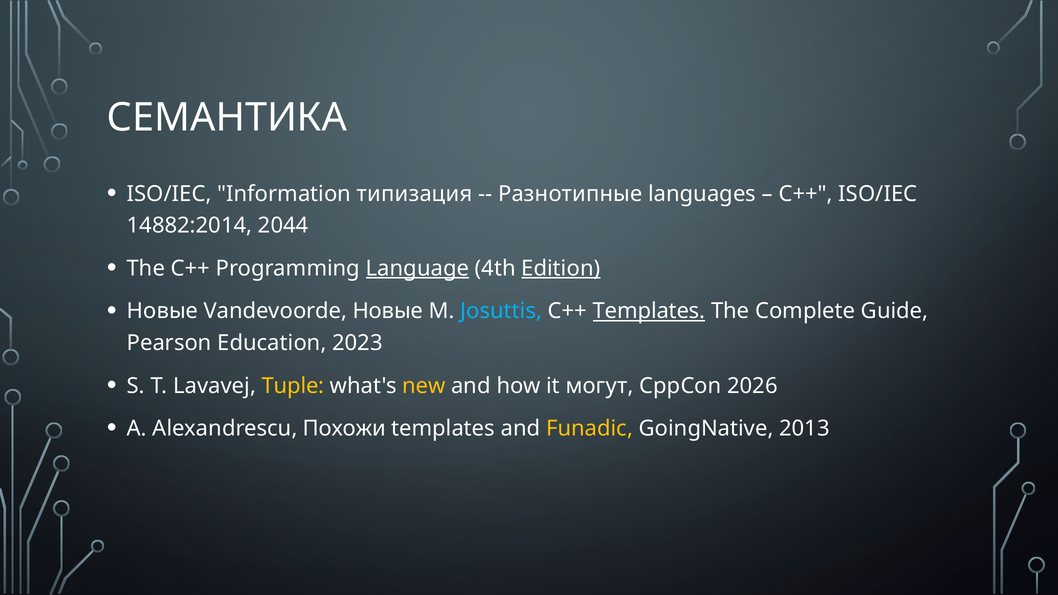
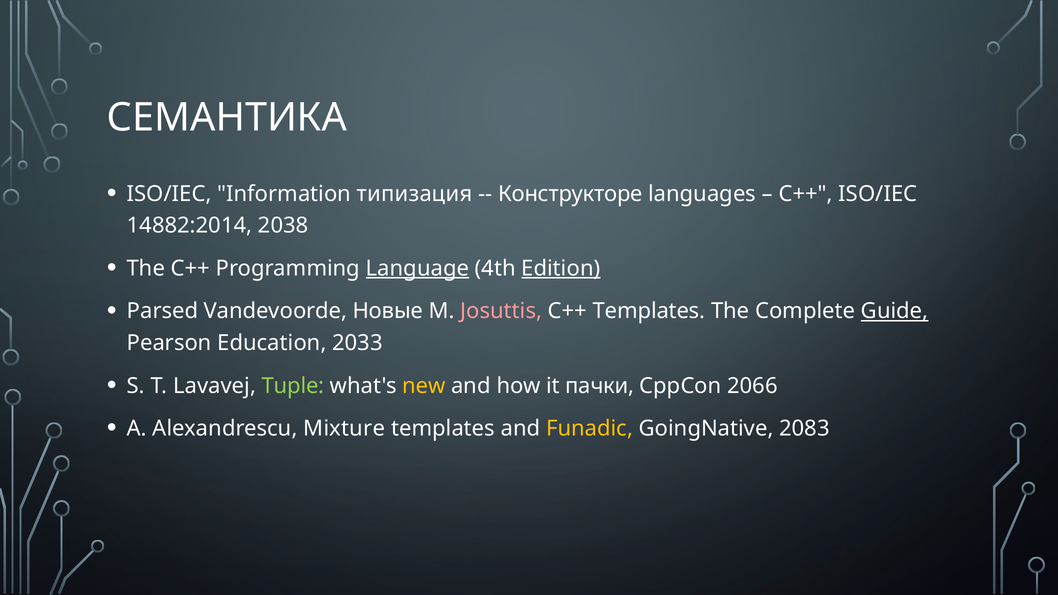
Разнотипные: Разнотипные -> Конструкторе
2044: 2044 -> 2038
Новые at (162, 311): Новые -> Parsed
Josuttis colour: light blue -> pink
Templates at (649, 311) underline: present -> none
Guide underline: none -> present
2023: 2023 -> 2033
Tuple colour: yellow -> light green
могут: могут -> пачки
2026: 2026 -> 2066
Похожи: Похожи -> Mixture
2013: 2013 -> 2083
